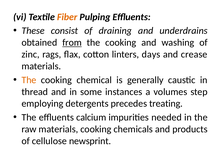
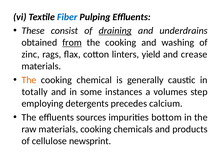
Fiber colour: orange -> blue
draining underline: none -> present
days: days -> yield
thread: thread -> totally
treating: treating -> calcium
calcium: calcium -> sources
needed: needed -> bottom
